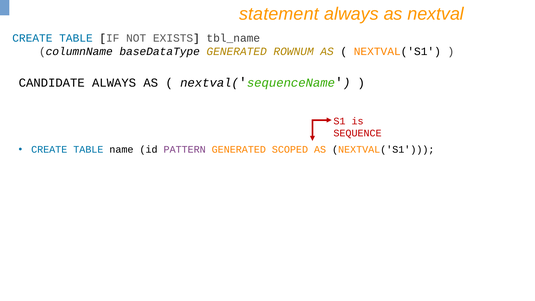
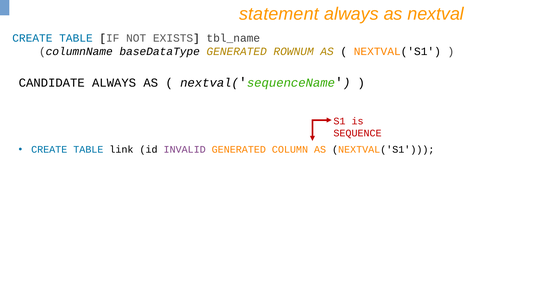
name: name -> link
PATTERN: PATTERN -> INVALID
SCOPED: SCOPED -> COLUMN
